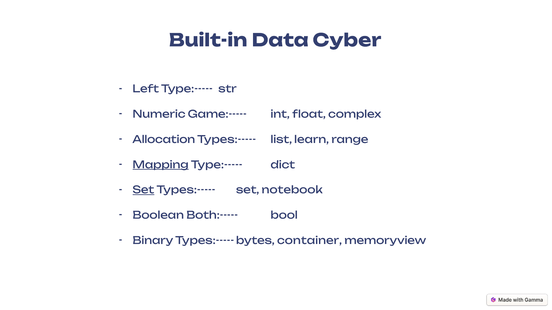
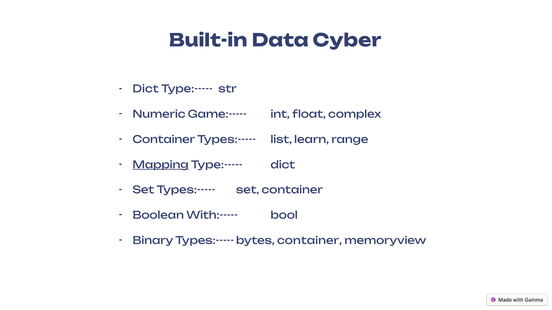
Left at (146, 89): Left -> Dict
Allocation at (164, 140): Allocation -> Container
Set at (143, 190) underline: present -> none
set notebook: notebook -> container
Both:-----: Both:----- -> With:-----
